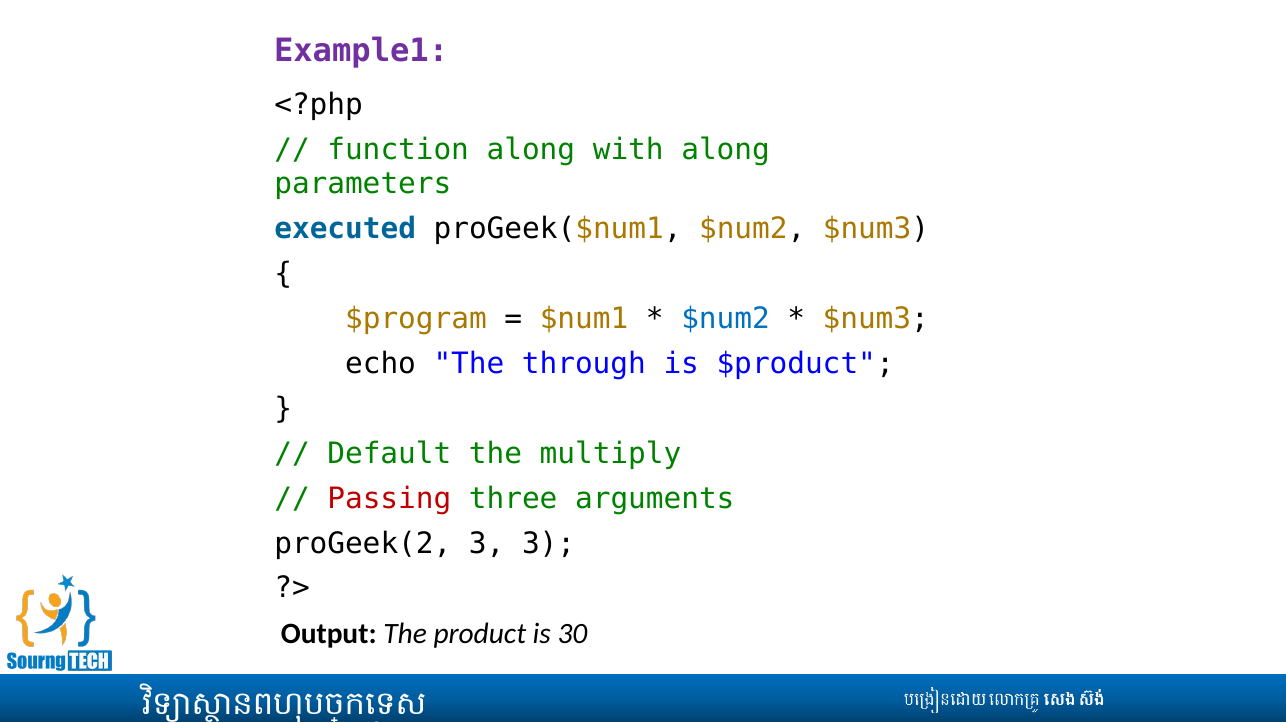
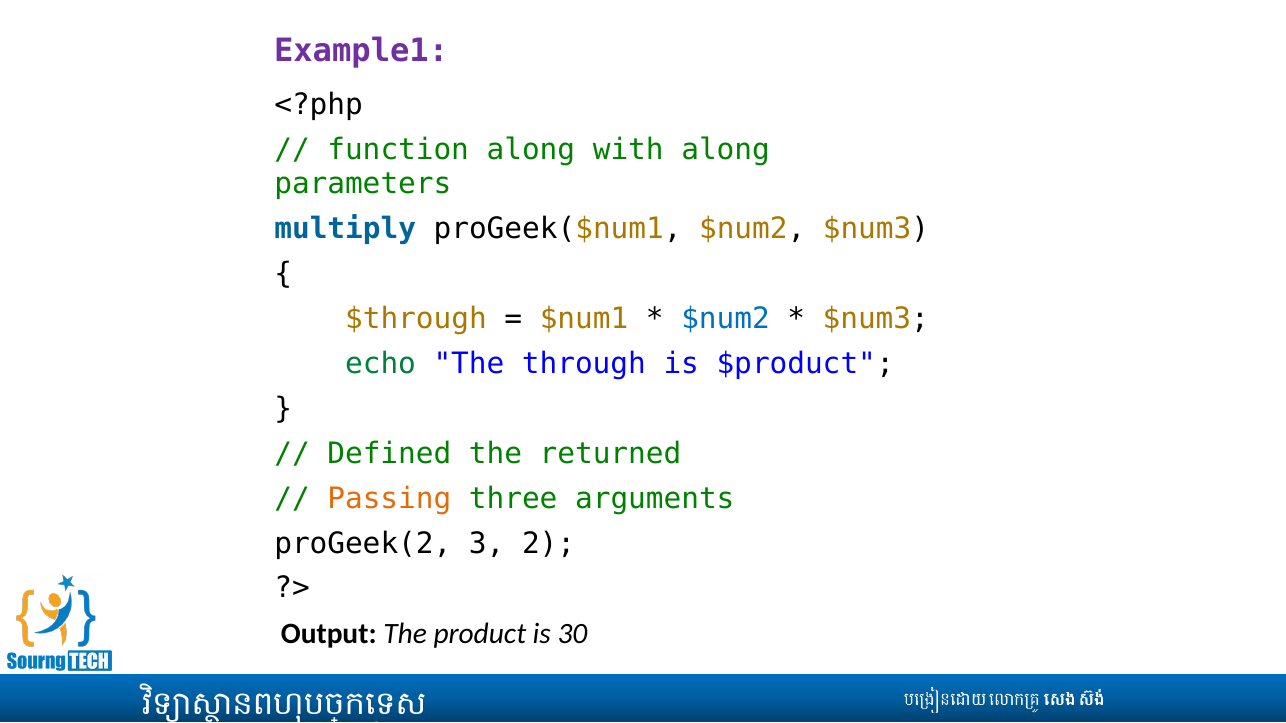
executed: executed -> multiply
$program: $program -> $through
echo colour: black -> green
Default: Default -> Defined
multiply: multiply -> returned
Passing colour: red -> orange
3 3: 3 -> 2
